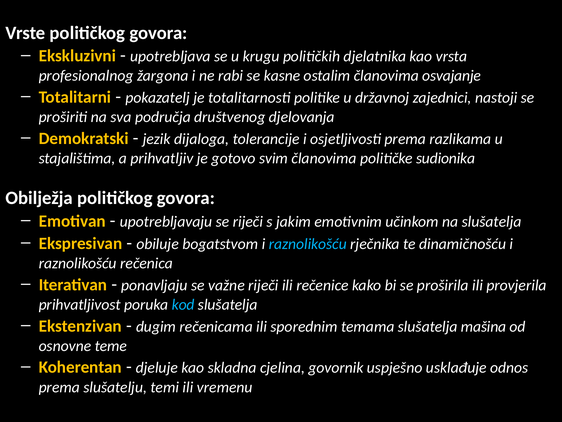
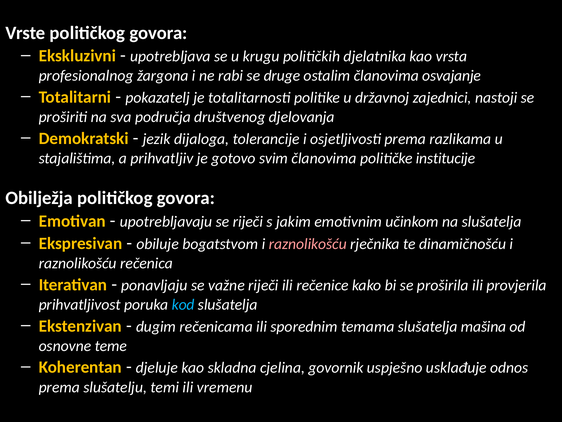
kasne: kasne -> druge
sudionika: sudionika -> institucije
raznolikošću at (308, 244) colour: light blue -> pink
